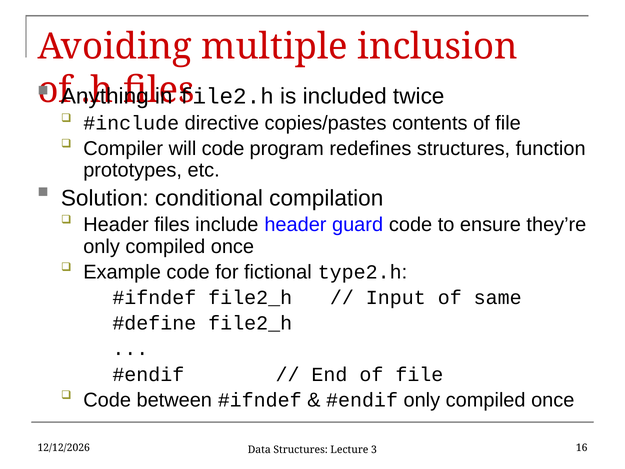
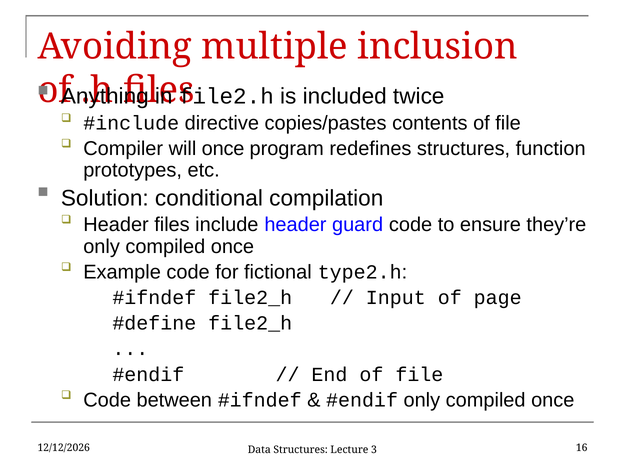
will code: code -> once
same: same -> page
